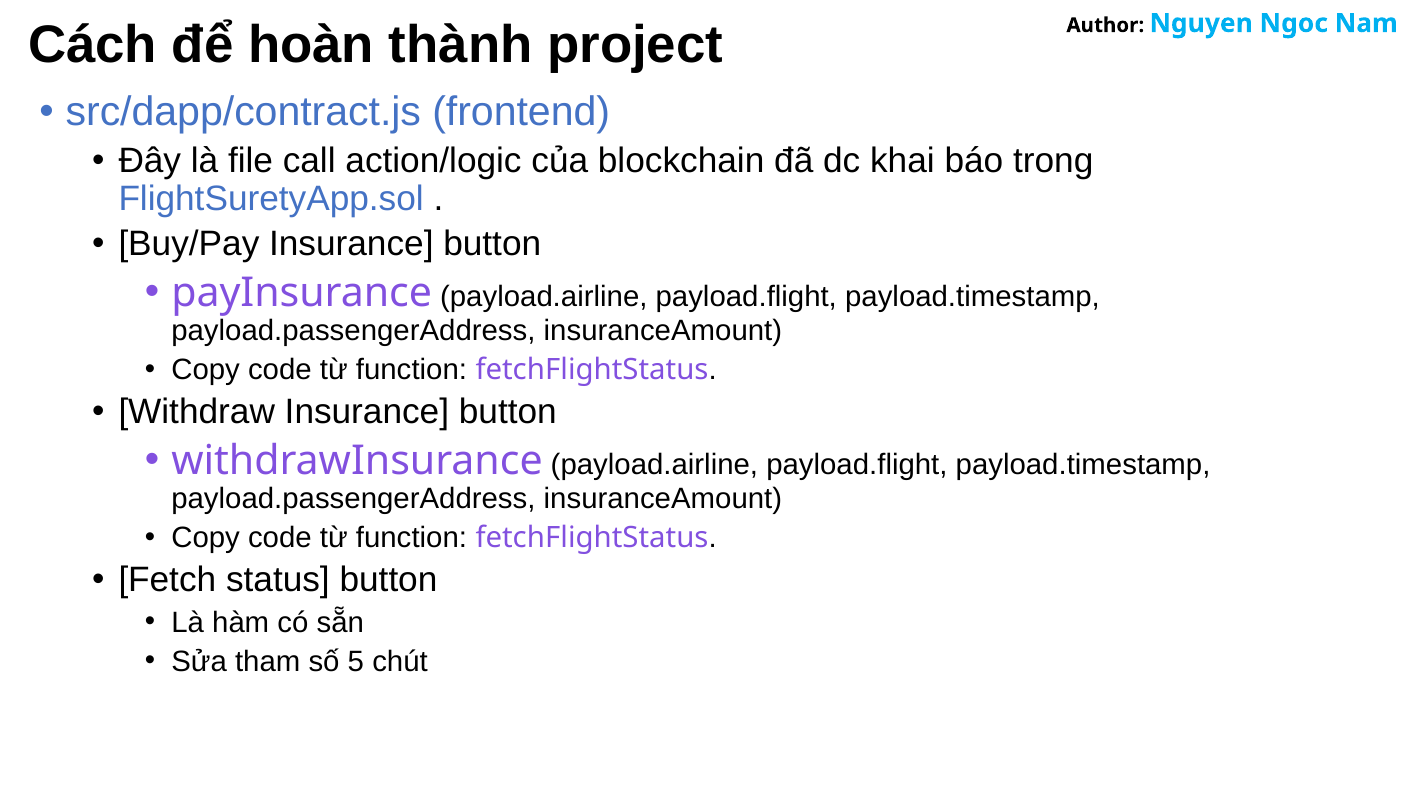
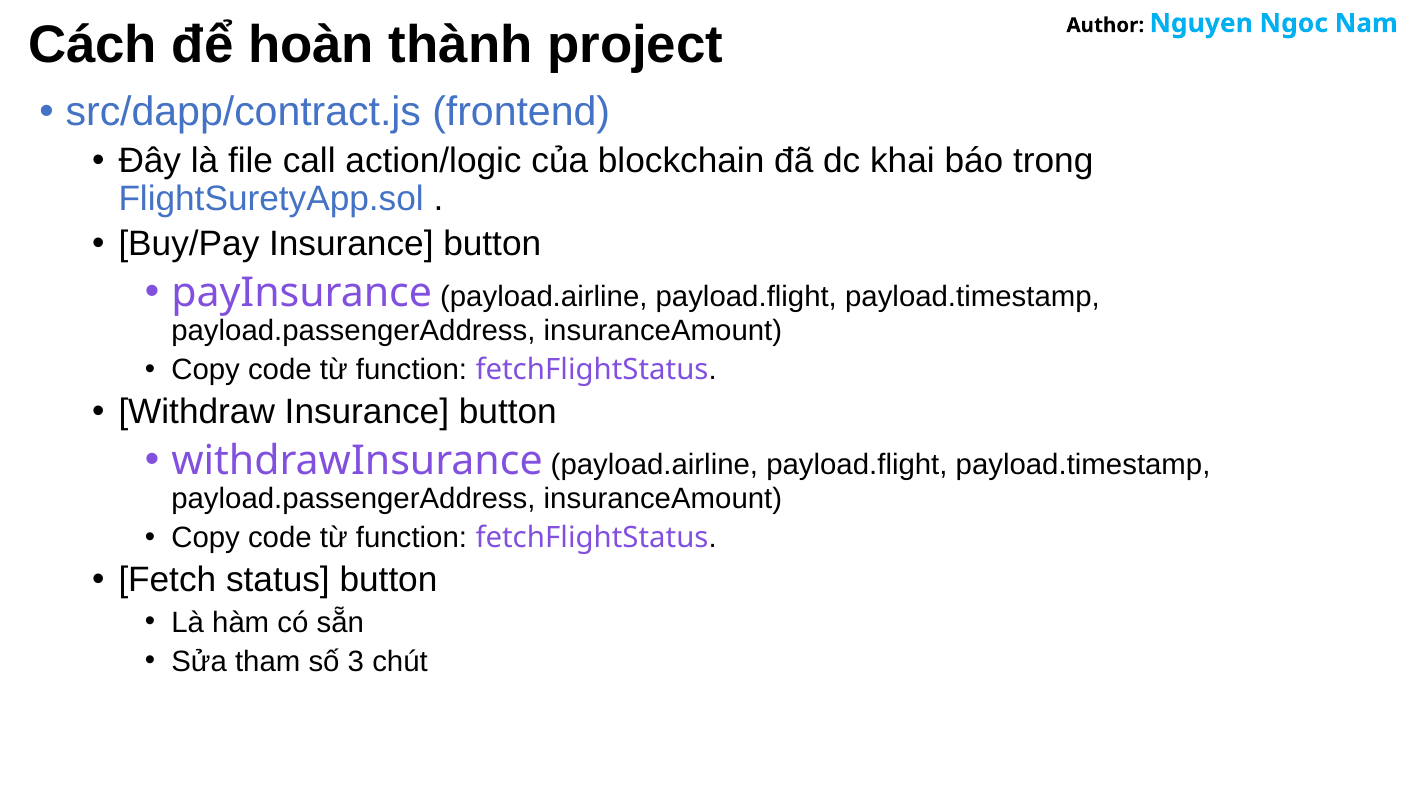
5: 5 -> 3
